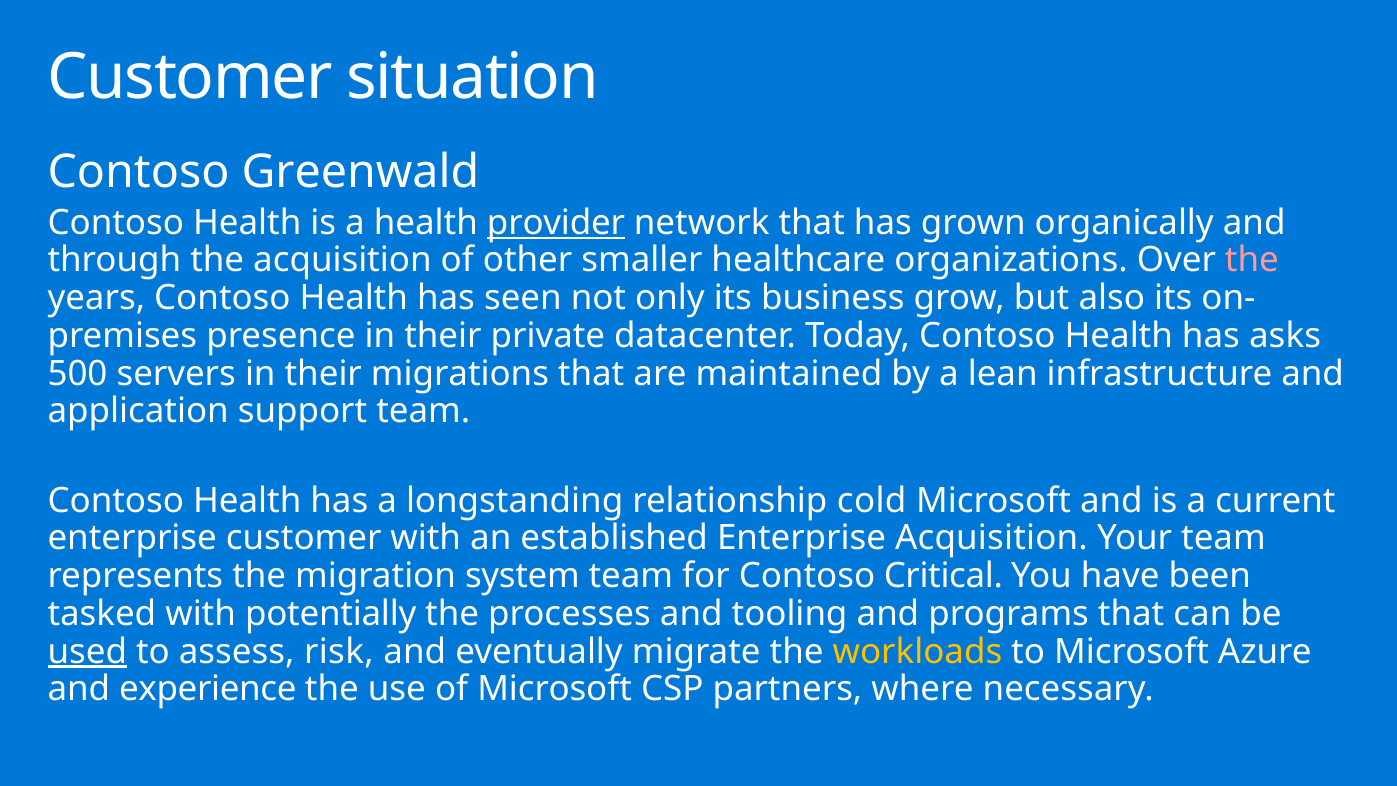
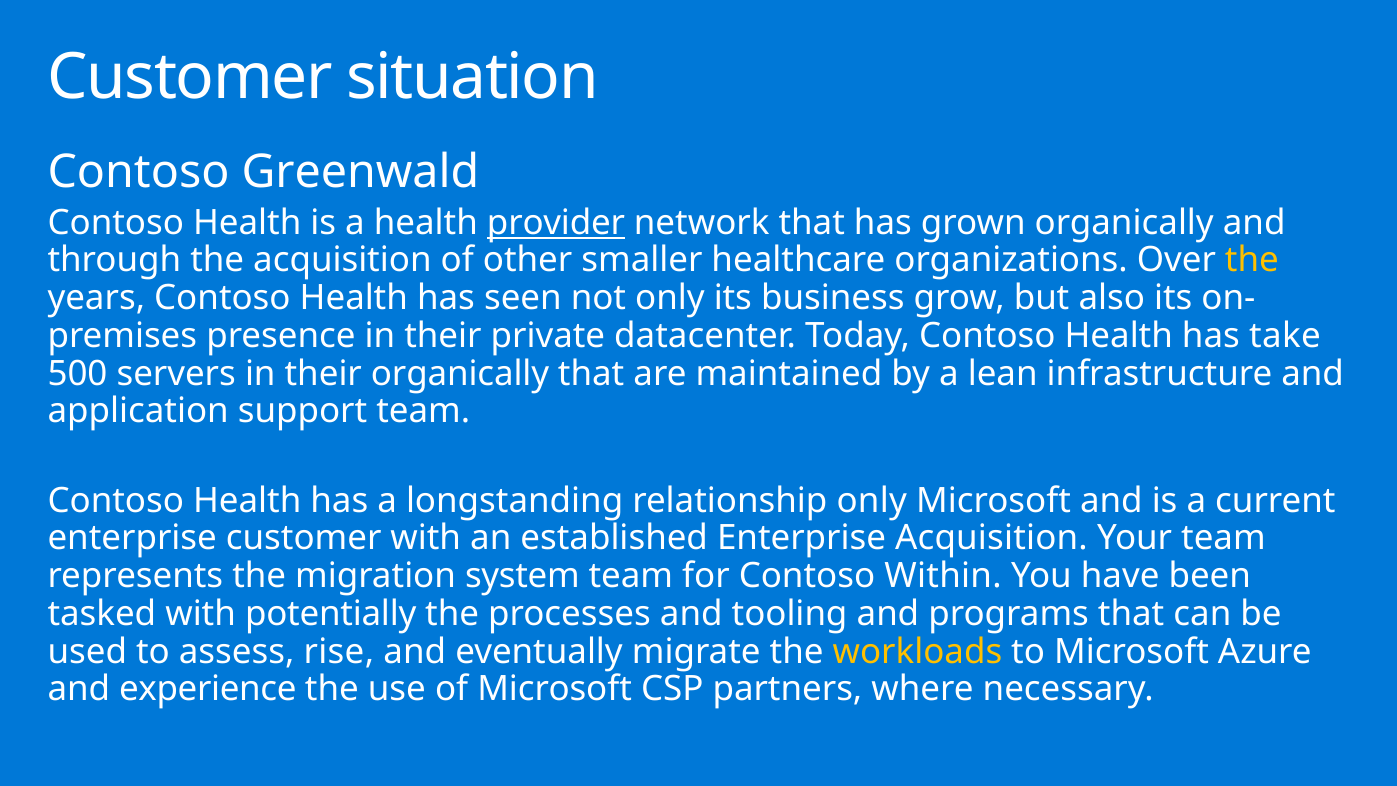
the at (1252, 260) colour: pink -> yellow
asks: asks -> take
their migrations: migrations -> organically
relationship cold: cold -> only
Critical: Critical -> Within
used underline: present -> none
risk: risk -> rise
